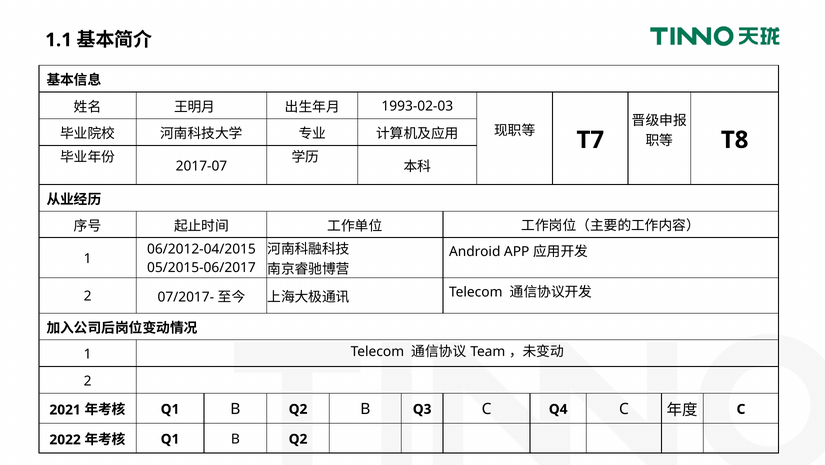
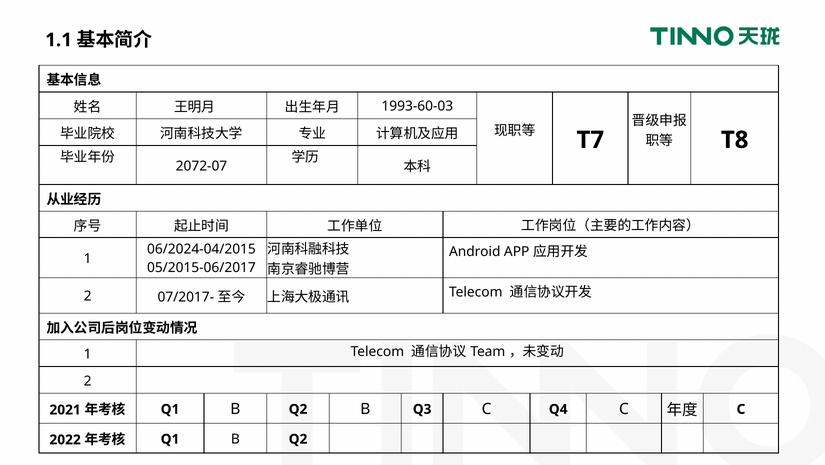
1993-02-03: 1993-02-03 -> 1993-60-03
2017-07: 2017-07 -> 2072-07
06/2012-04/2015: 06/2012-04/2015 -> 06/2024-04/2015
